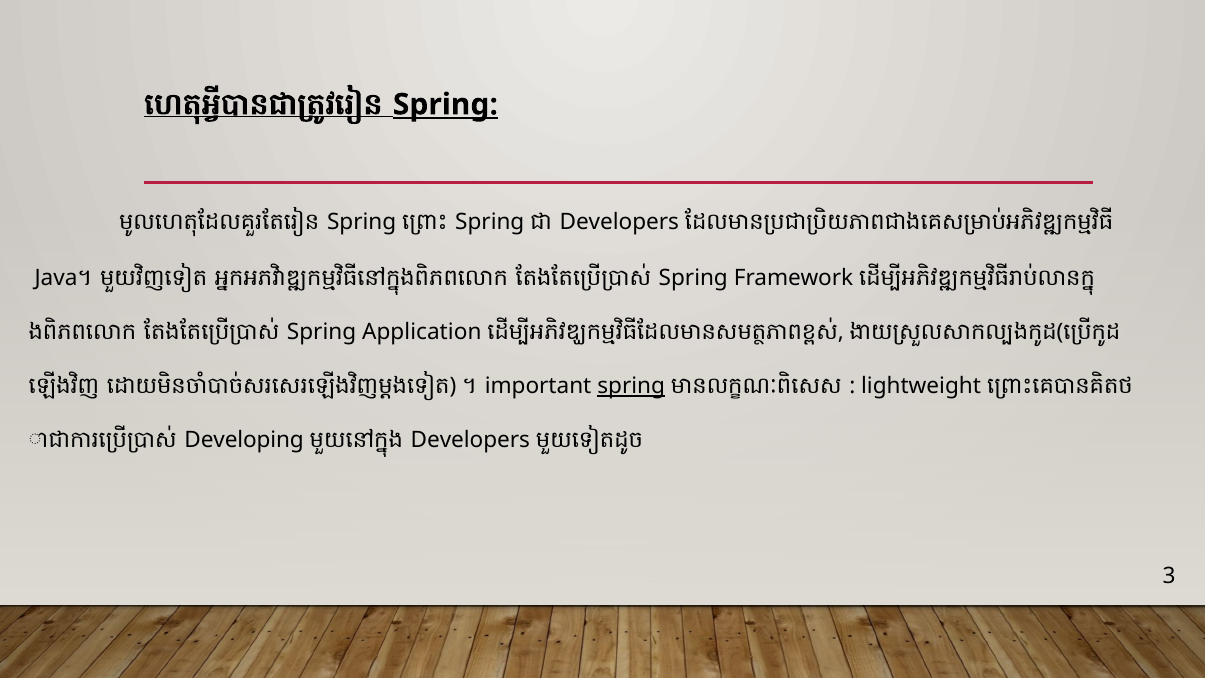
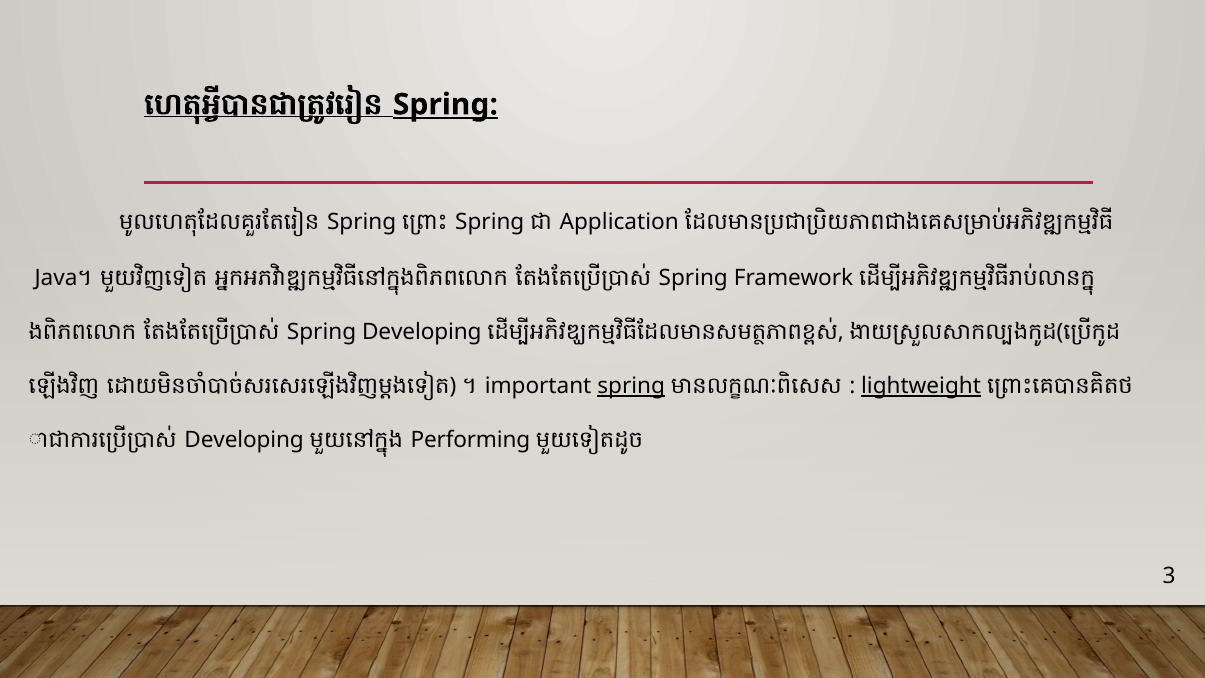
Developers at (619, 222): Developers -> Application
Spring Application: Application -> Developing
lightweight underline: none -> present
Developers at (470, 440): Developers -> Performing
